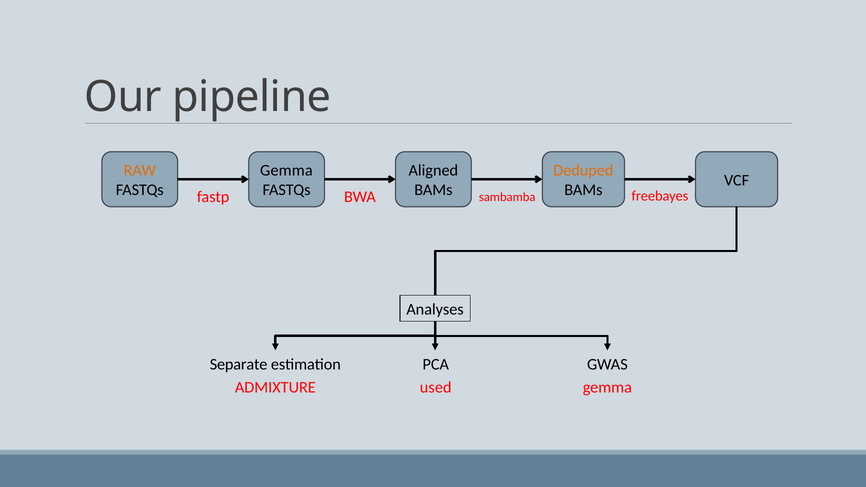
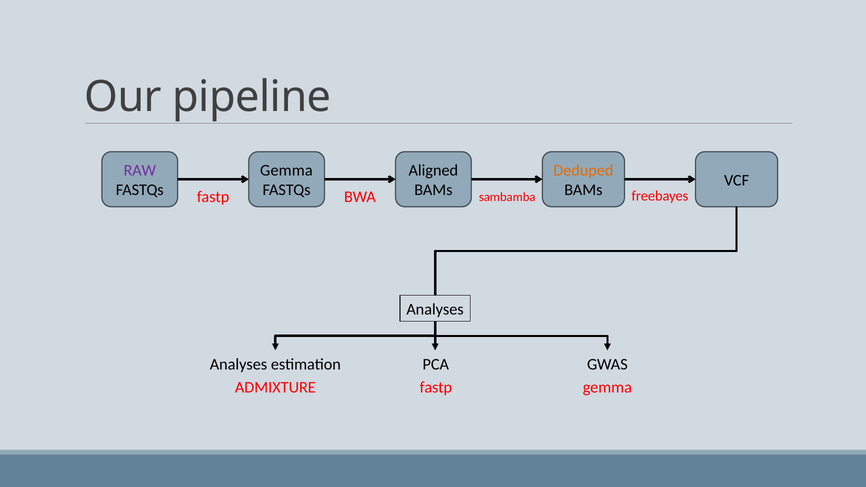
RAW colour: orange -> purple
Separate at (239, 364): Separate -> Analyses
ADMIXTURE used: used -> fastp
